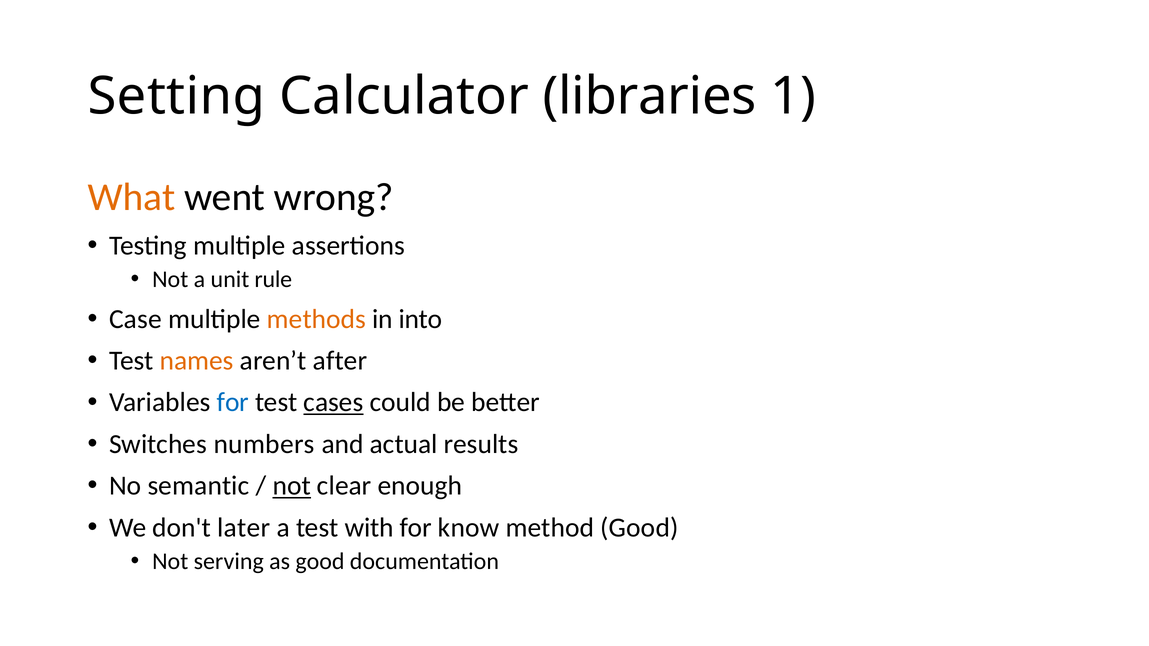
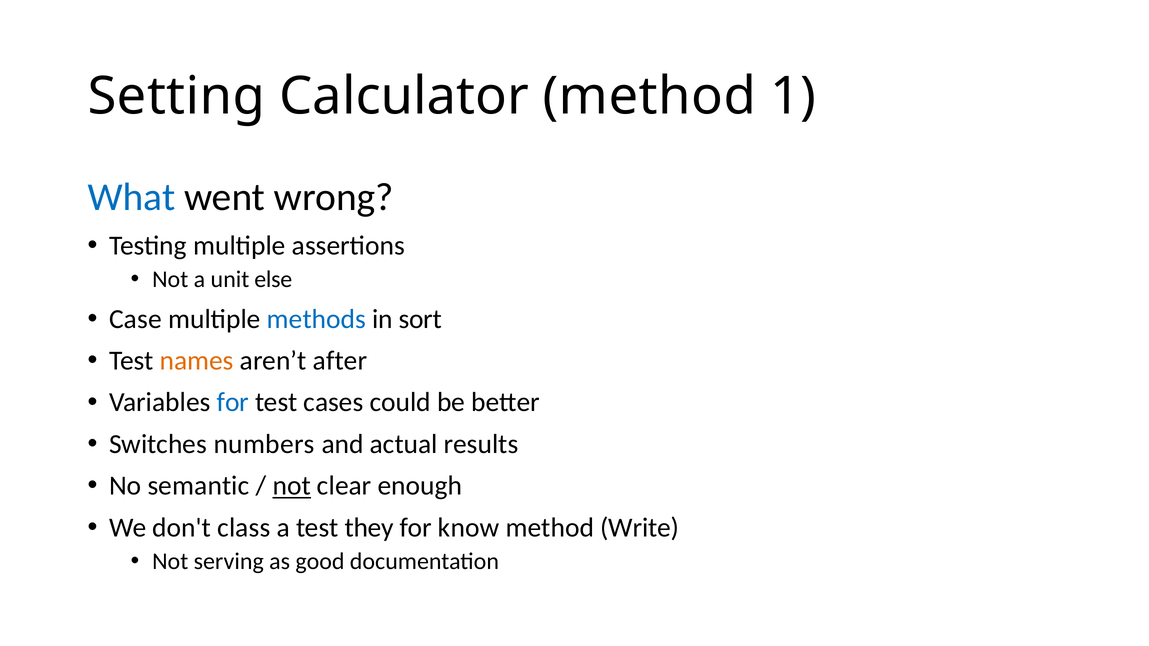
Calculator libraries: libraries -> method
What colour: orange -> blue
rule: rule -> else
methods colour: orange -> blue
into: into -> sort
cases underline: present -> none
later: later -> class
with: with -> they
method Good: Good -> Write
